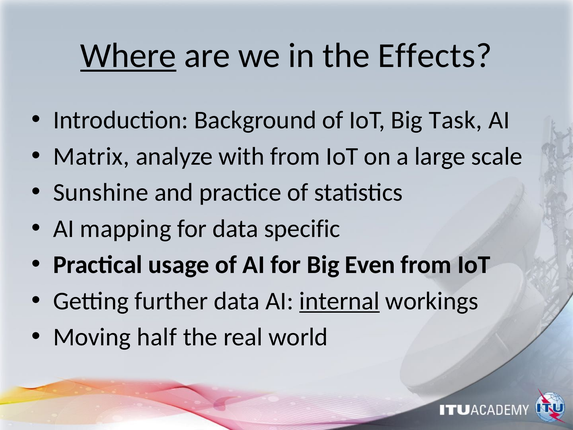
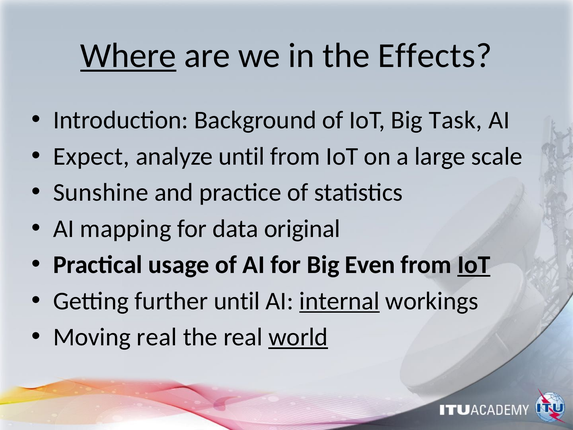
Matrix: Matrix -> Expect
analyze with: with -> until
specific: specific -> original
IoT at (474, 265) underline: none -> present
further data: data -> until
Moving half: half -> real
world underline: none -> present
